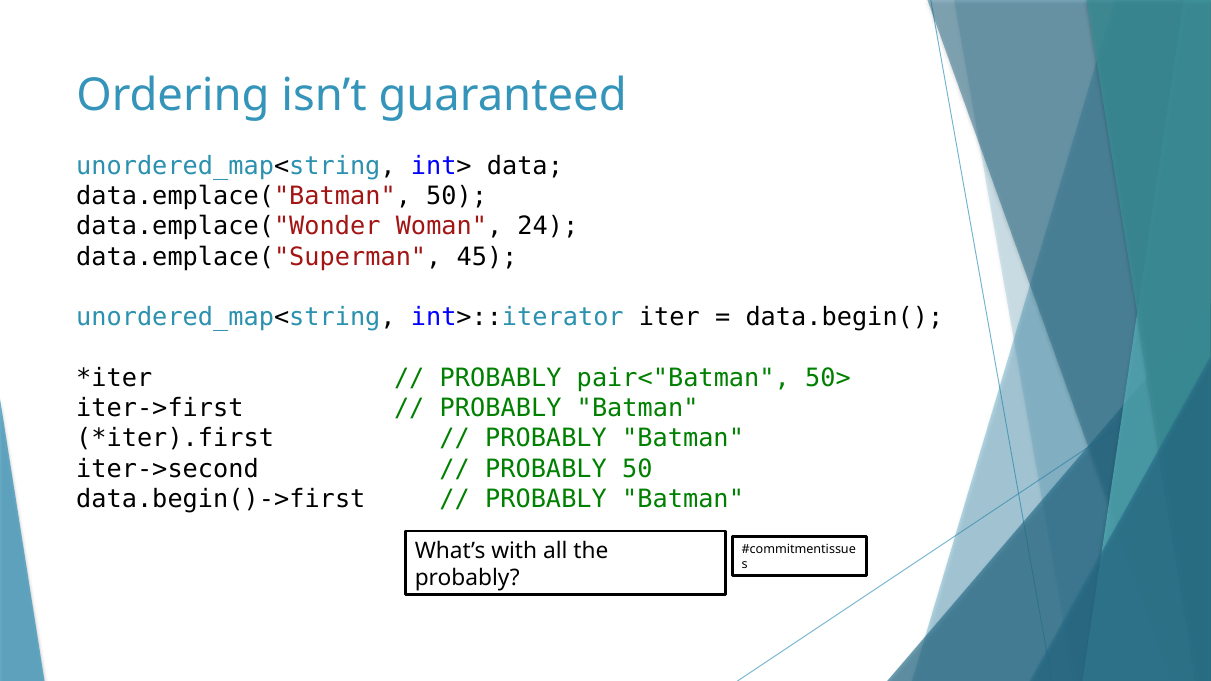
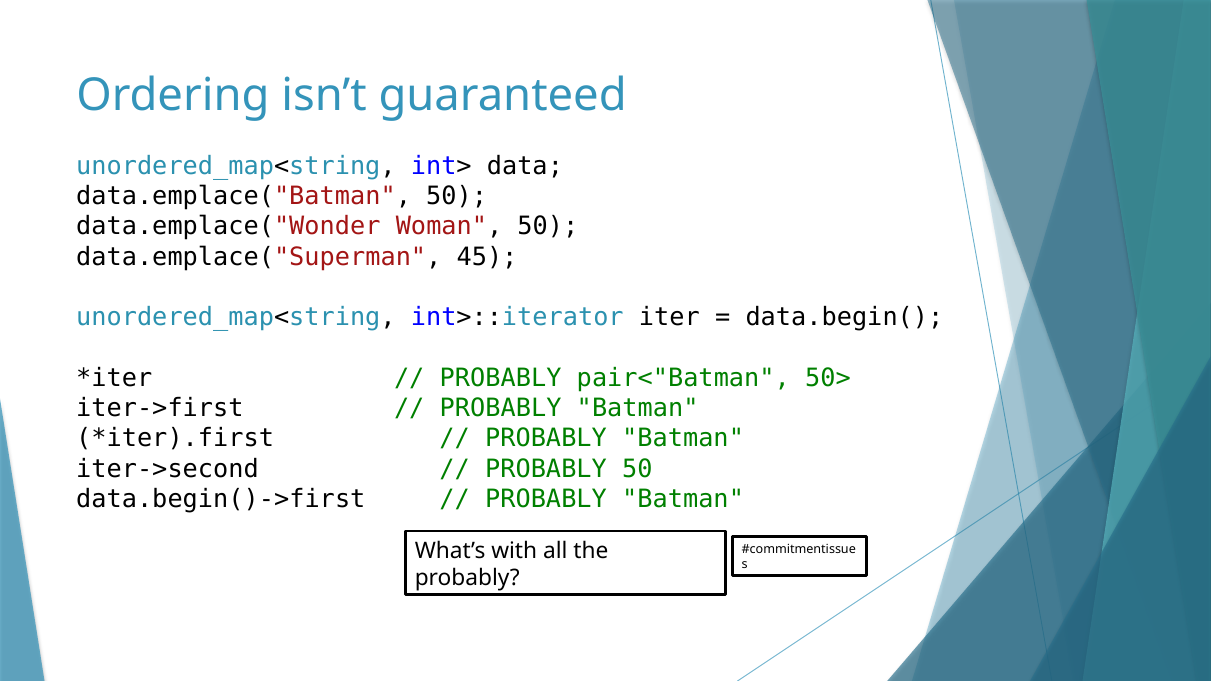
Woman 24: 24 -> 50
